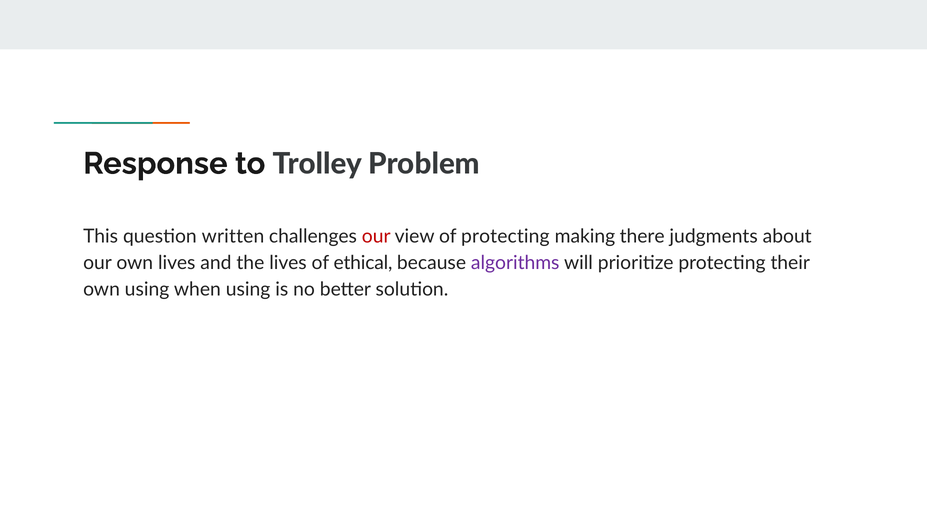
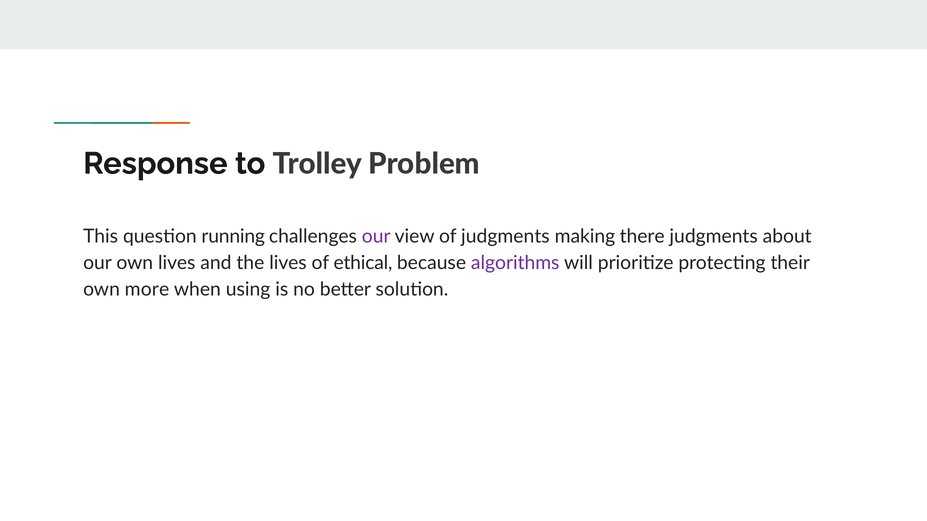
written: written -> running
our at (376, 236) colour: red -> purple
of protecting: protecting -> judgments
own using: using -> more
